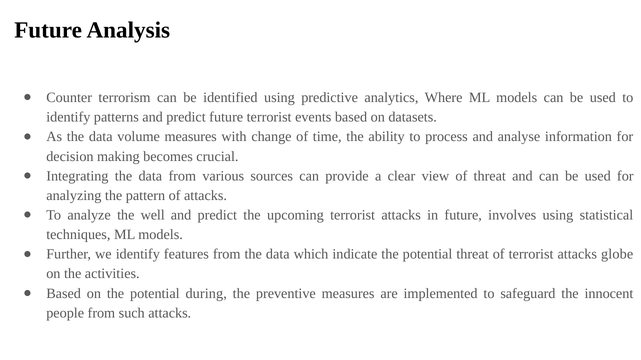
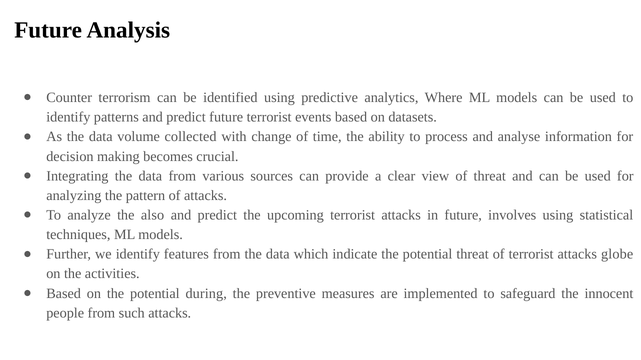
volume measures: measures -> collected
well: well -> also
